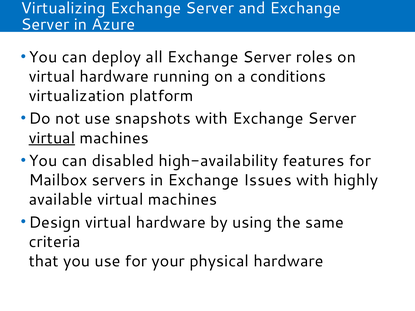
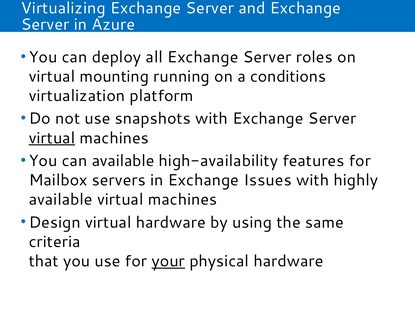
hardware at (114, 77): hardware -> mounting
can disabled: disabled -> available
your underline: none -> present
